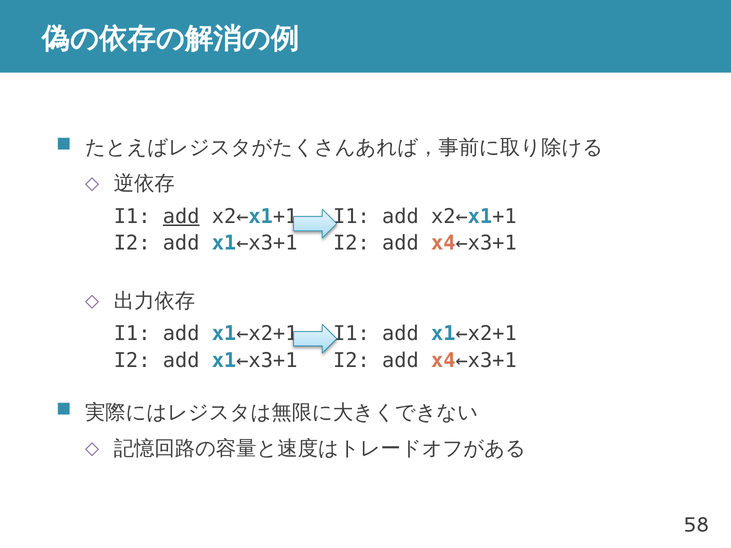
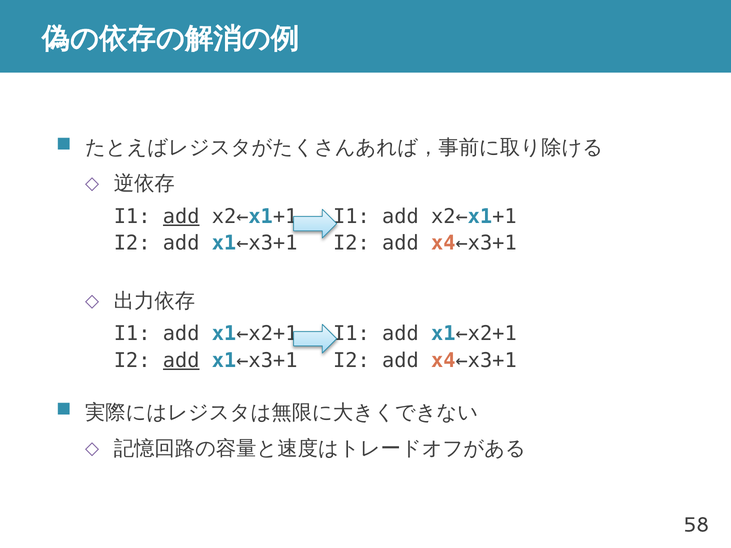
add at (181, 361) underline: none -> present
